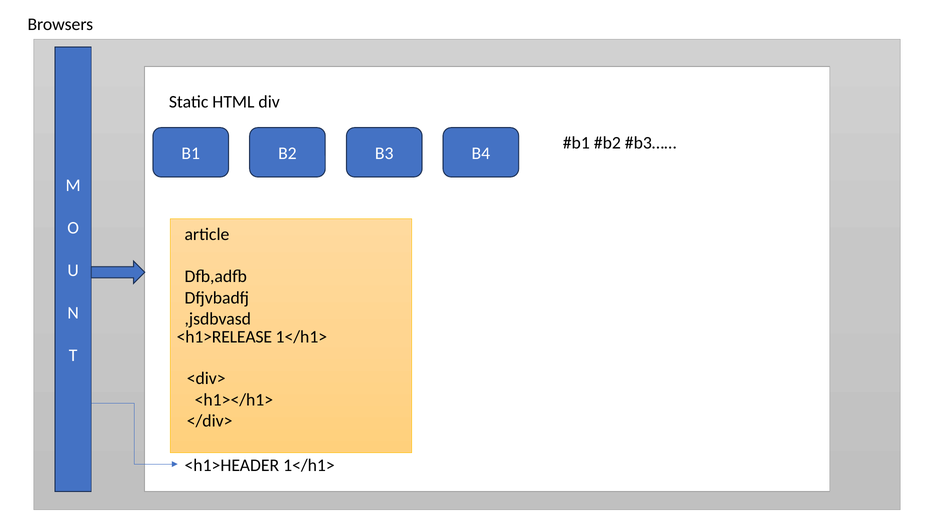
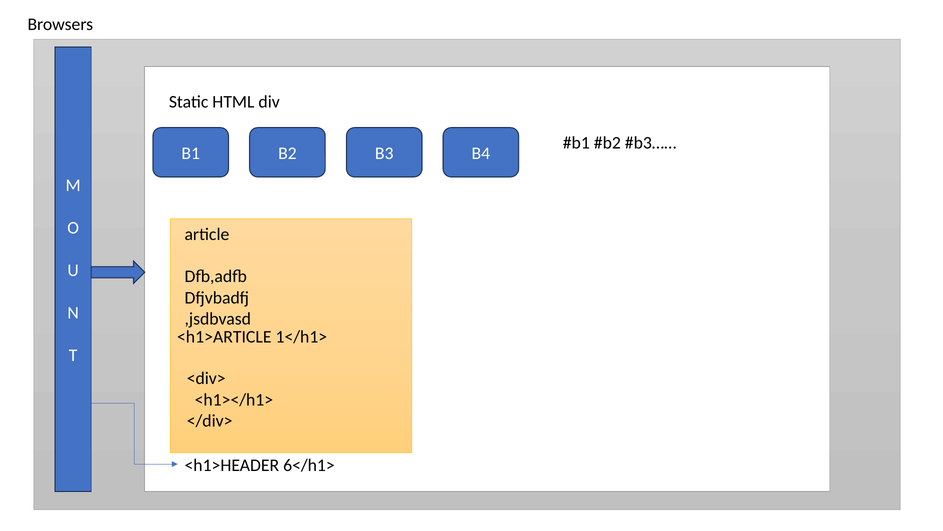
<h1>RELEASE: <h1>RELEASE -> <h1>ARTICLE
<h1>HEADER 1</h1>: 1</h1> -> 6</h1>
